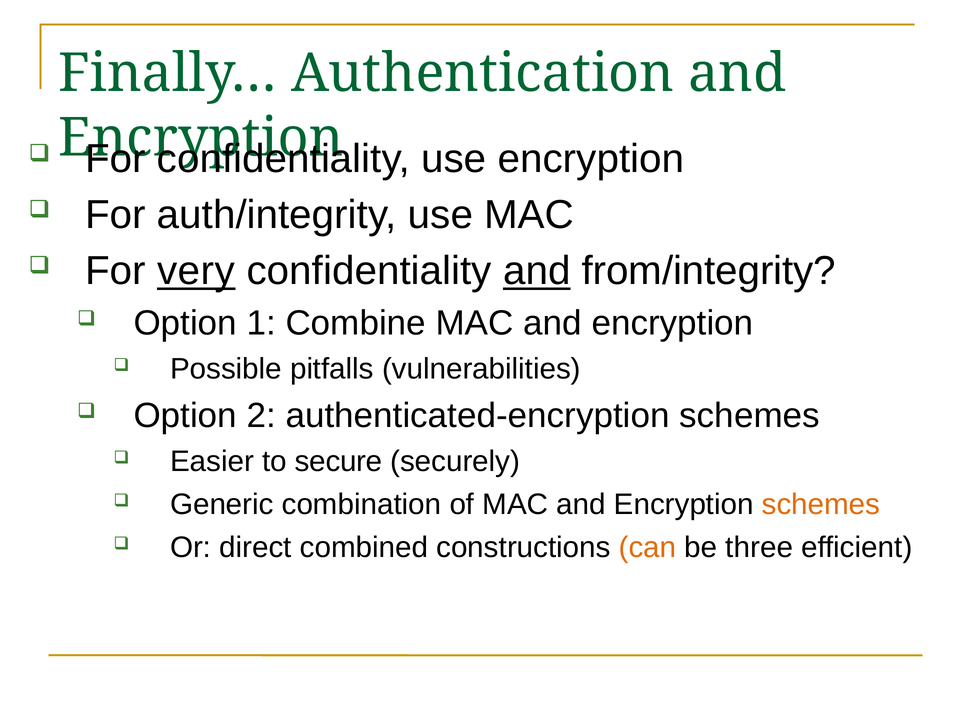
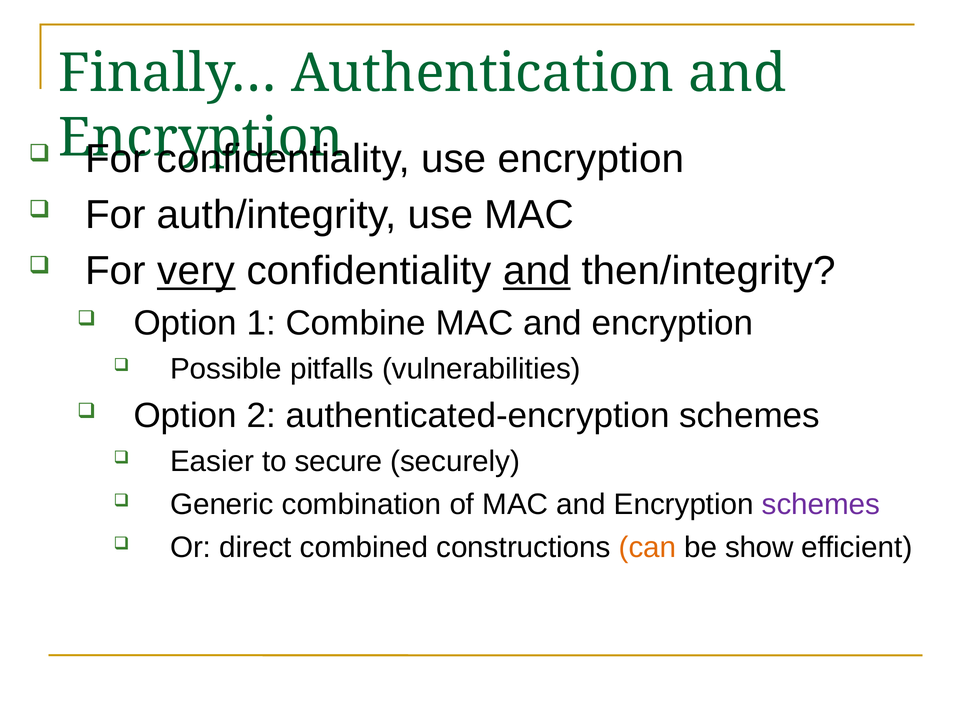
from/integrity: from/integrity -> then/integrity
schemes at (821, 505) colour: orange -> purple
three: three -> show
